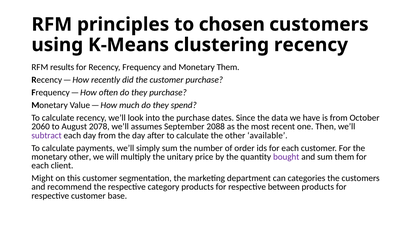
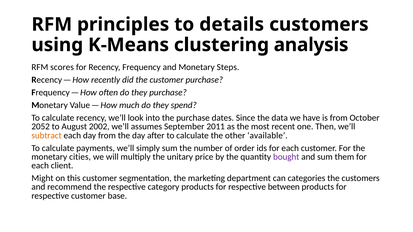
chosen: chosen -> details
clustering recency: recency -> analysis
results: results -> scores
Monetary Them: Them -> Steps
2060: 2060 -> 2052
2078: 2078 -> 2002
2088: 2088 -> 2011
subtract colour: purple -> orange
monetary other: other -> cities
